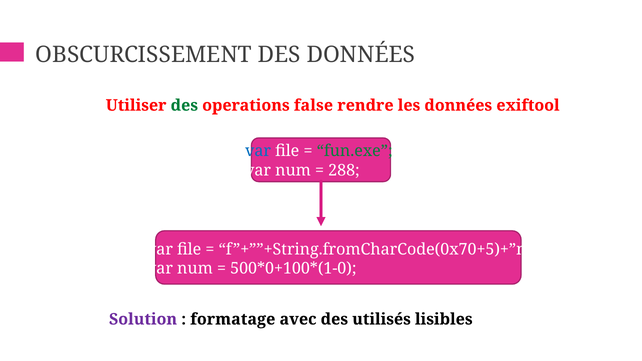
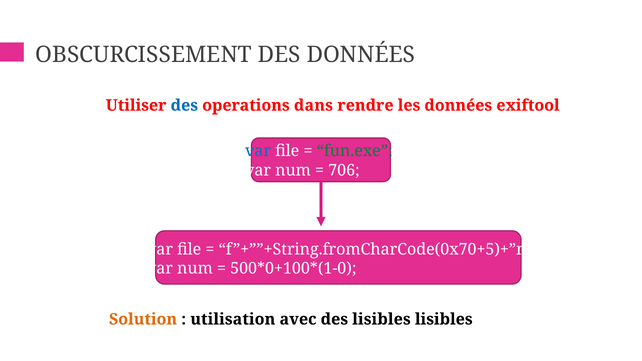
des at (184, 105) colour: green -> blue
false: false -> dans
288: 288 -> 706
Solution colour: purple -> orange
formatage: formatage -> utilisation
des utilisés: utilisés -> lisibles
